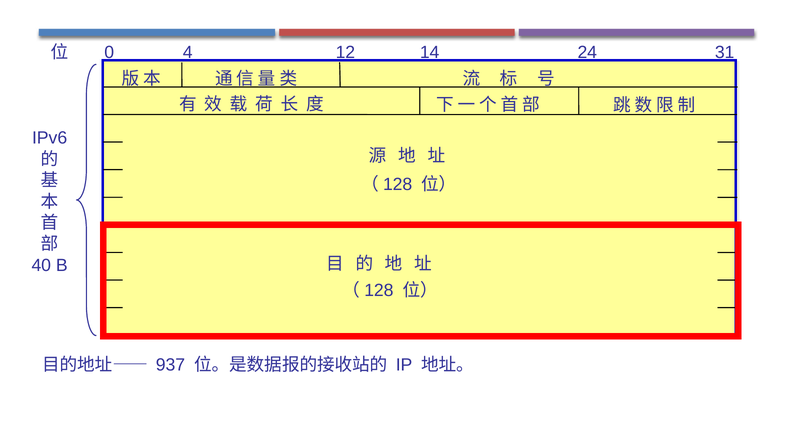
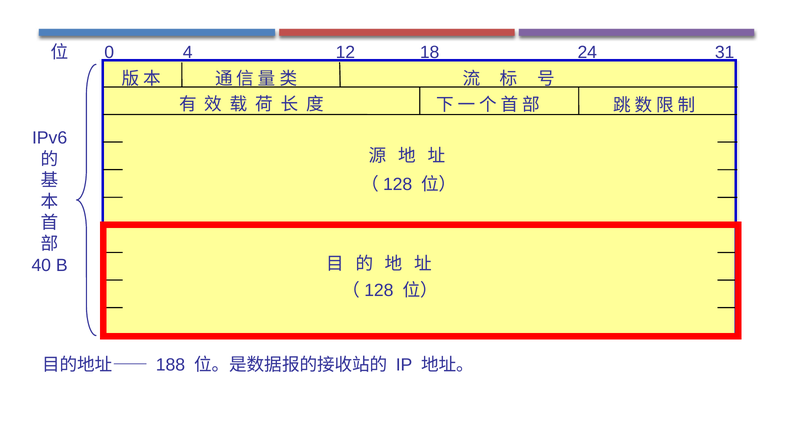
14: 14 -> 18
937: 937 -> 188
